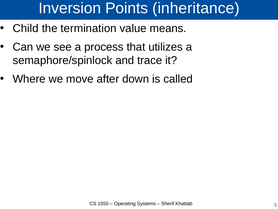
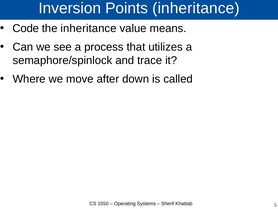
Child: Child -> Code
the termination: termination -> inheritance
